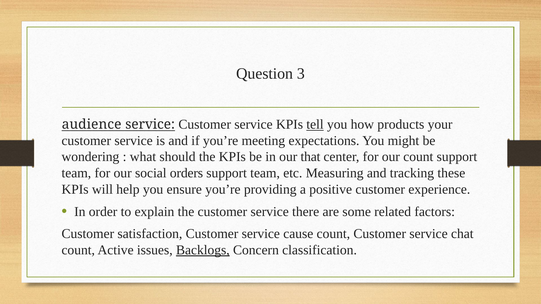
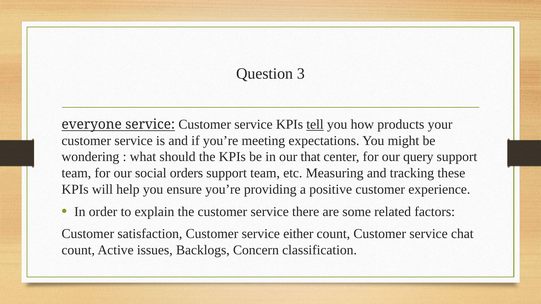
audience: audience -> everyone
our count: count -> query
cause: cause -> either
Backlogs underline: present -> none
